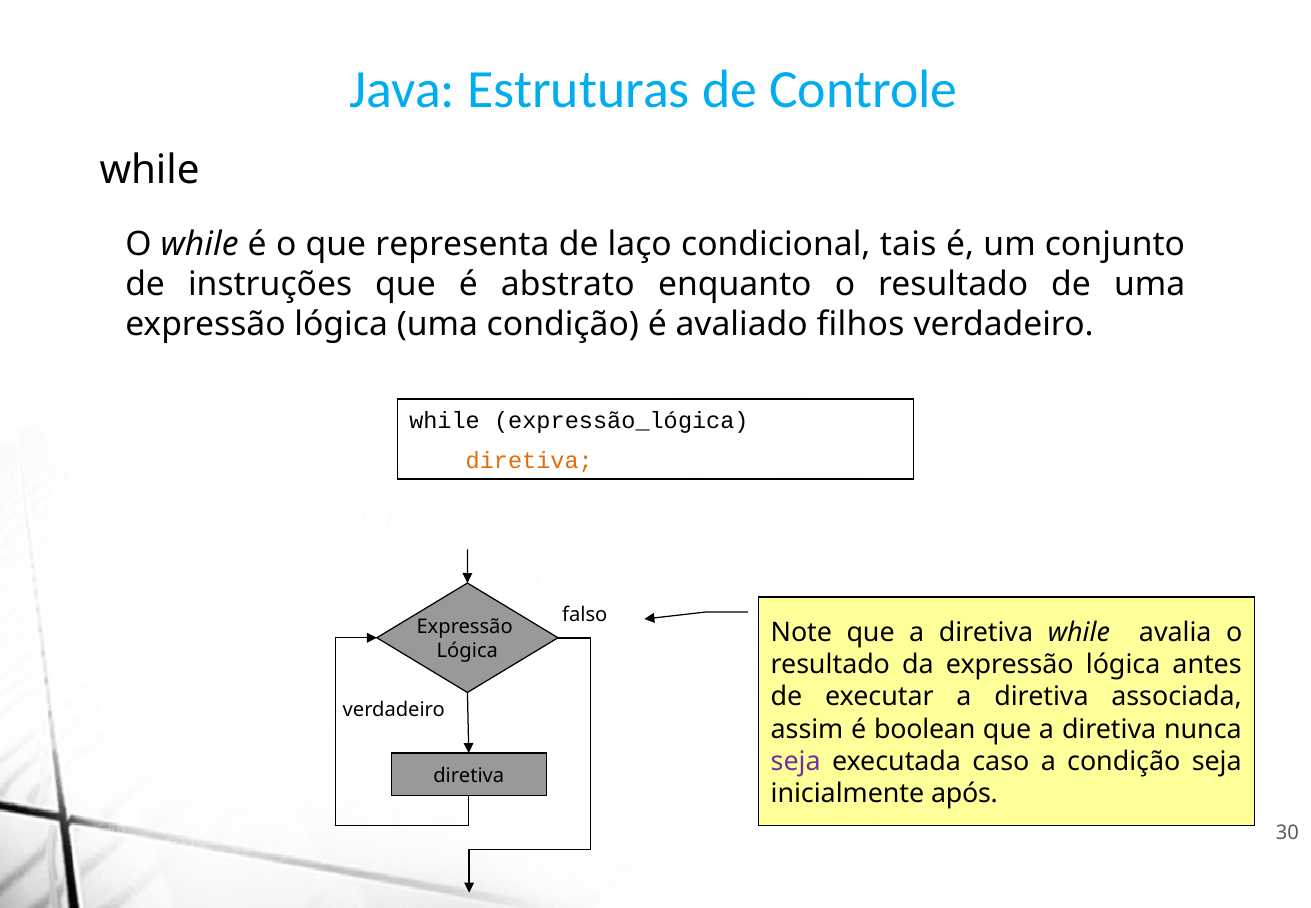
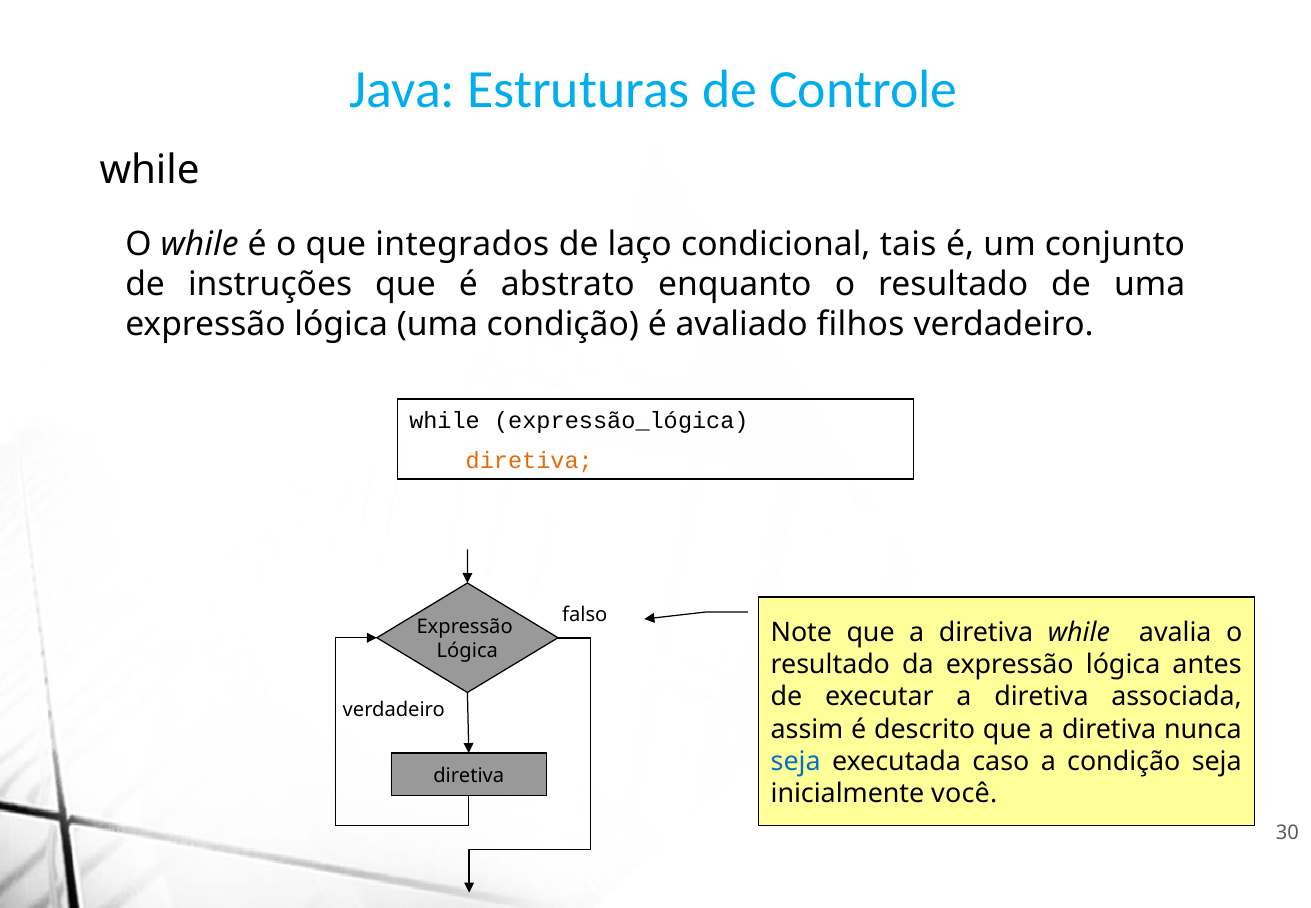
representa: representa -> integrados
boolean: boolean -> descrito
seja at (796, 761) colour: purple -> blue
após: após -> você
